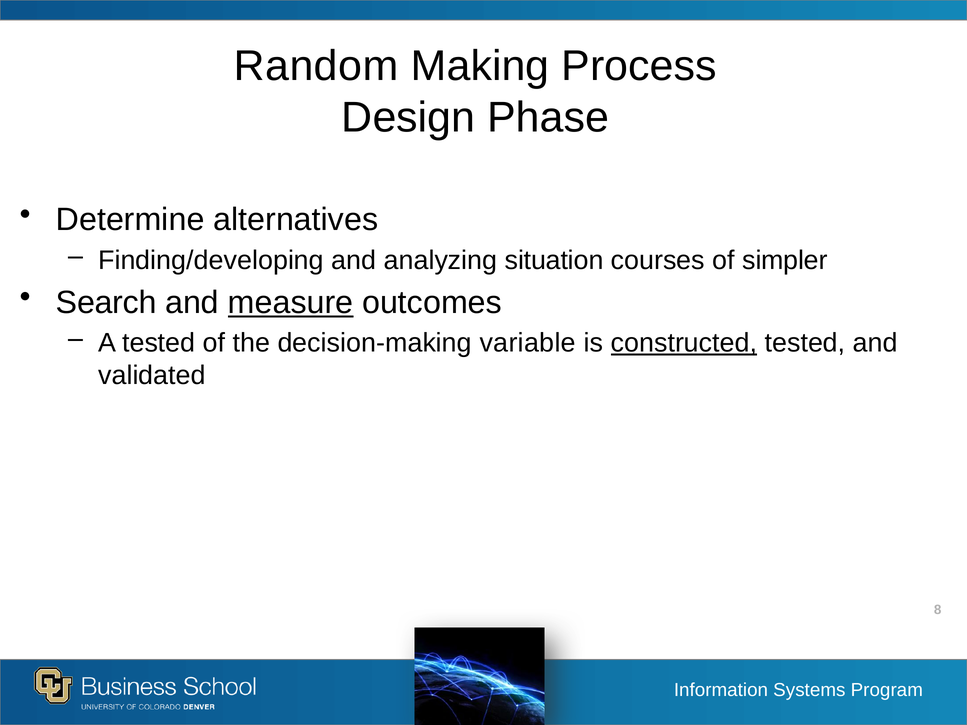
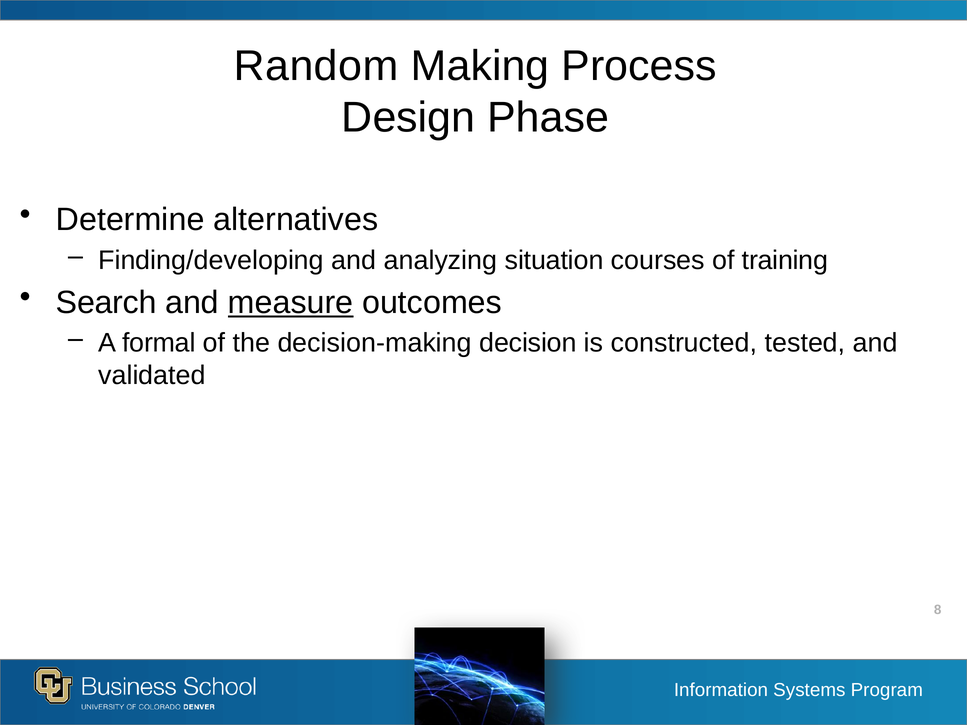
simpler: simpler -> training
A tested: tested -> formal
variable: variable -> decision
constructed underline: present -> none
